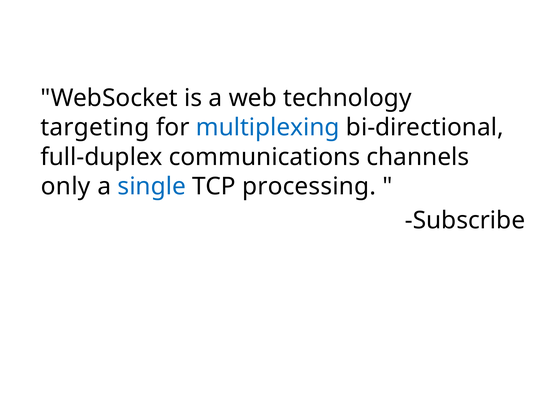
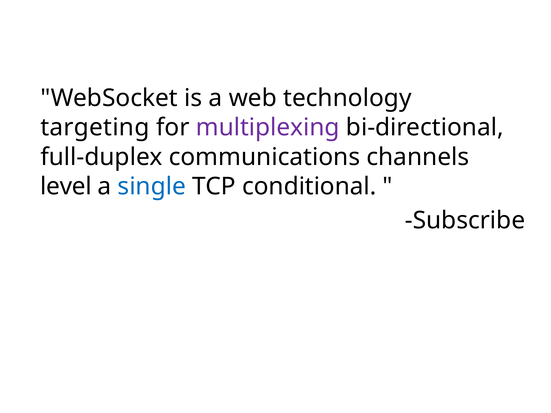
multiplexing colour: blue -> purple
only: only -> level
processing: processing -> conditional
